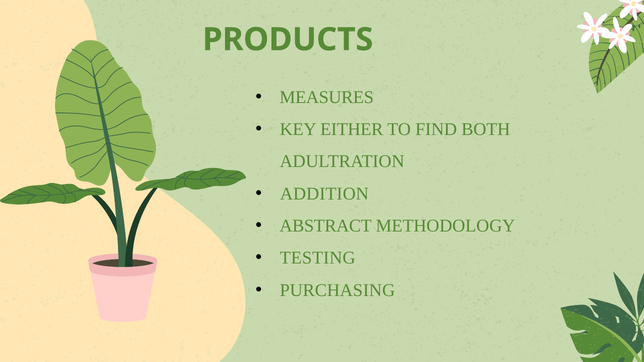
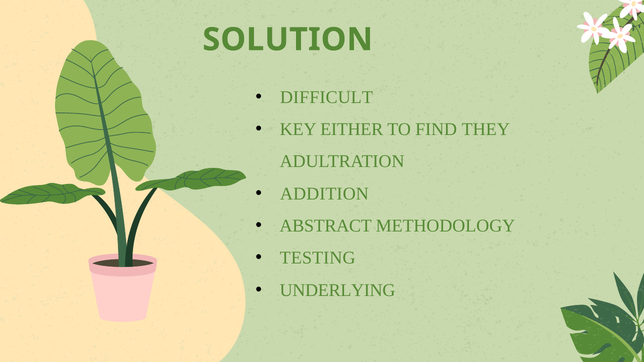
PRODUCTS: PRODUCTS -> SOLUTION
MEASURES: MEASURES -> DIFFICULT
BOTH: BOTH -> THEY
PURCHASING: PURCHASING -> UNDERLYING
